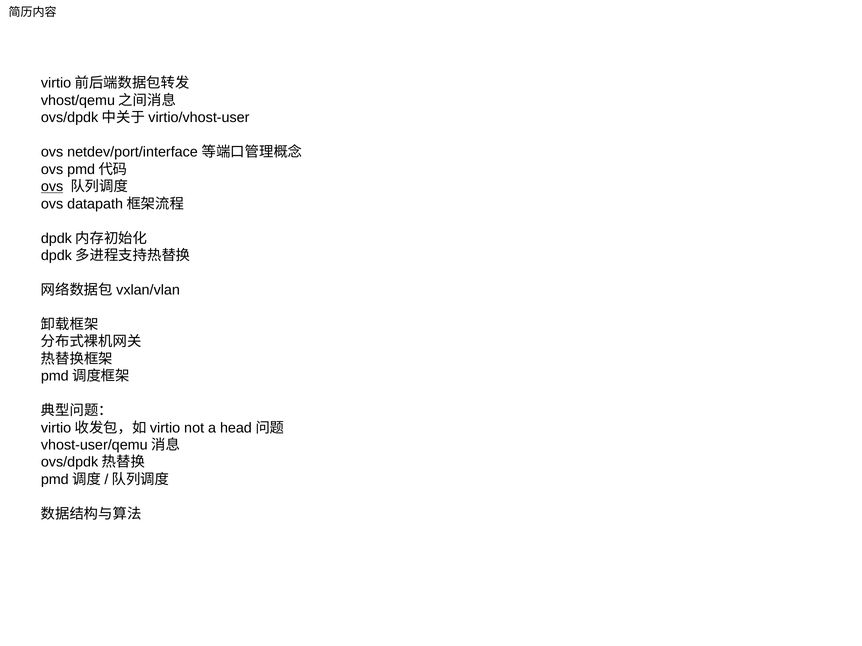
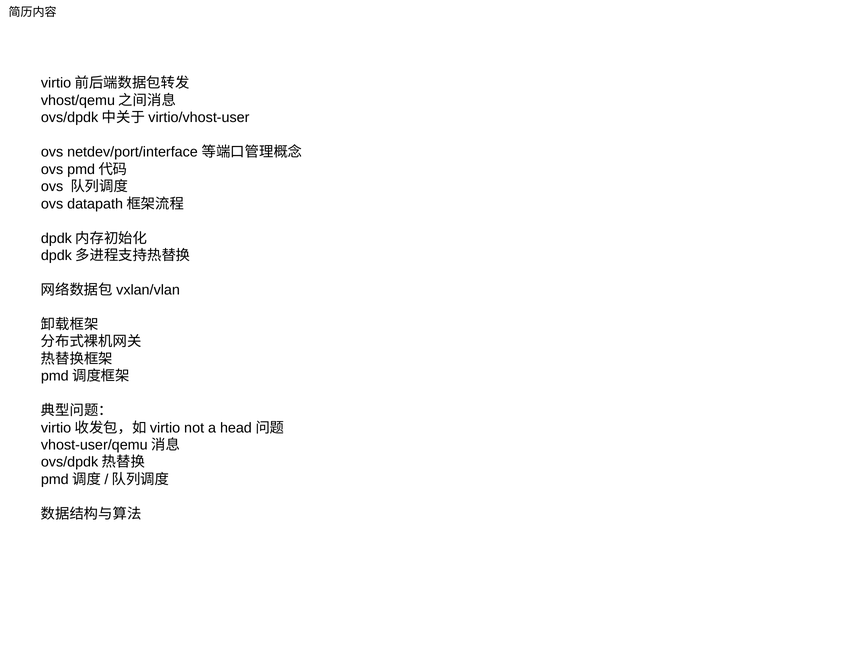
ovs at (52, 187) underline: present -> none
